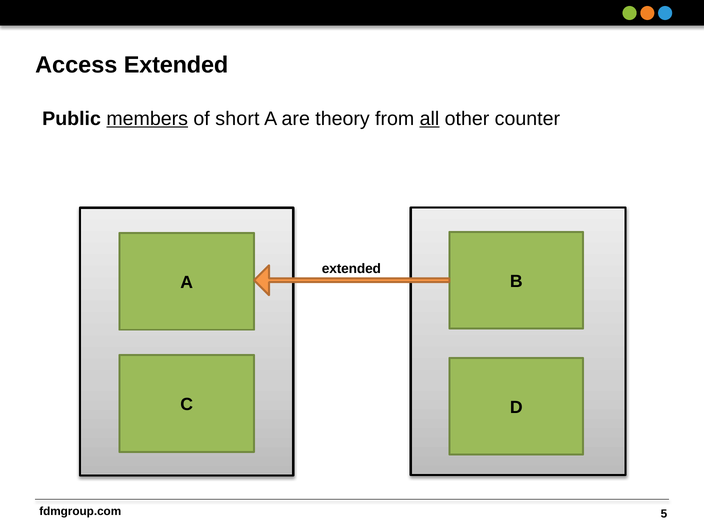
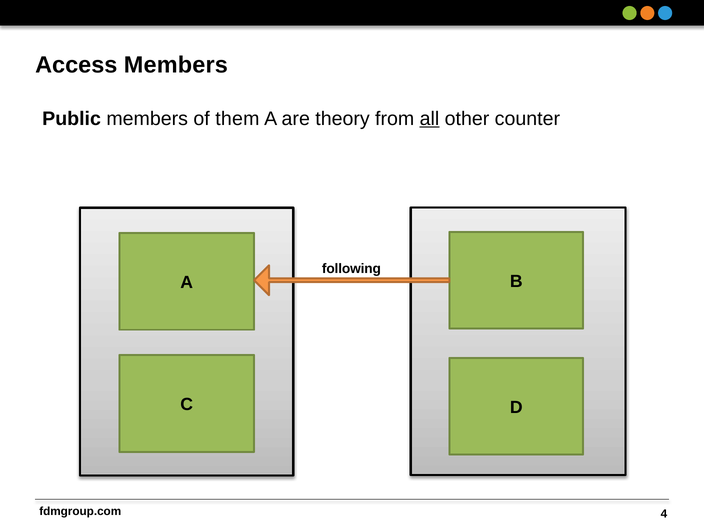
Access Extended: Extended -> Members
members at (147, 119) underline: present -> none
short: short -> them
extended at (351, 269): extended -> following
5: 5 -> 4
